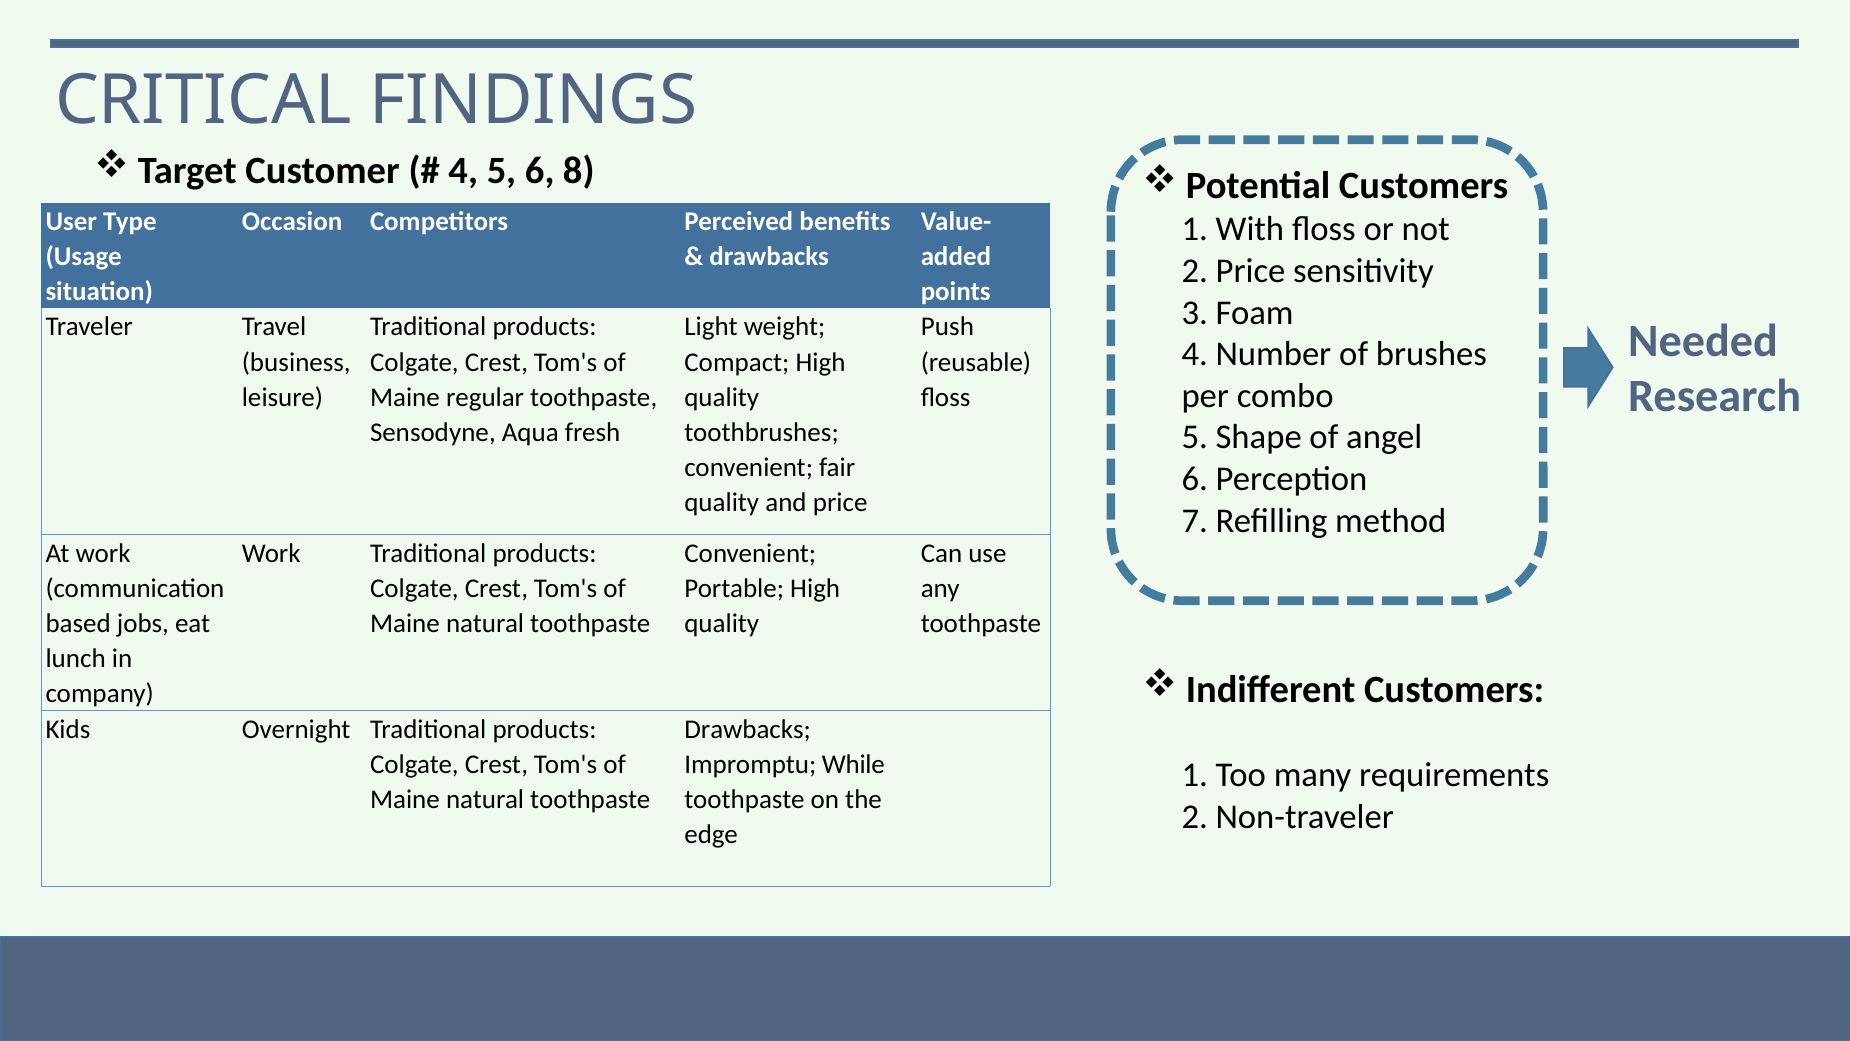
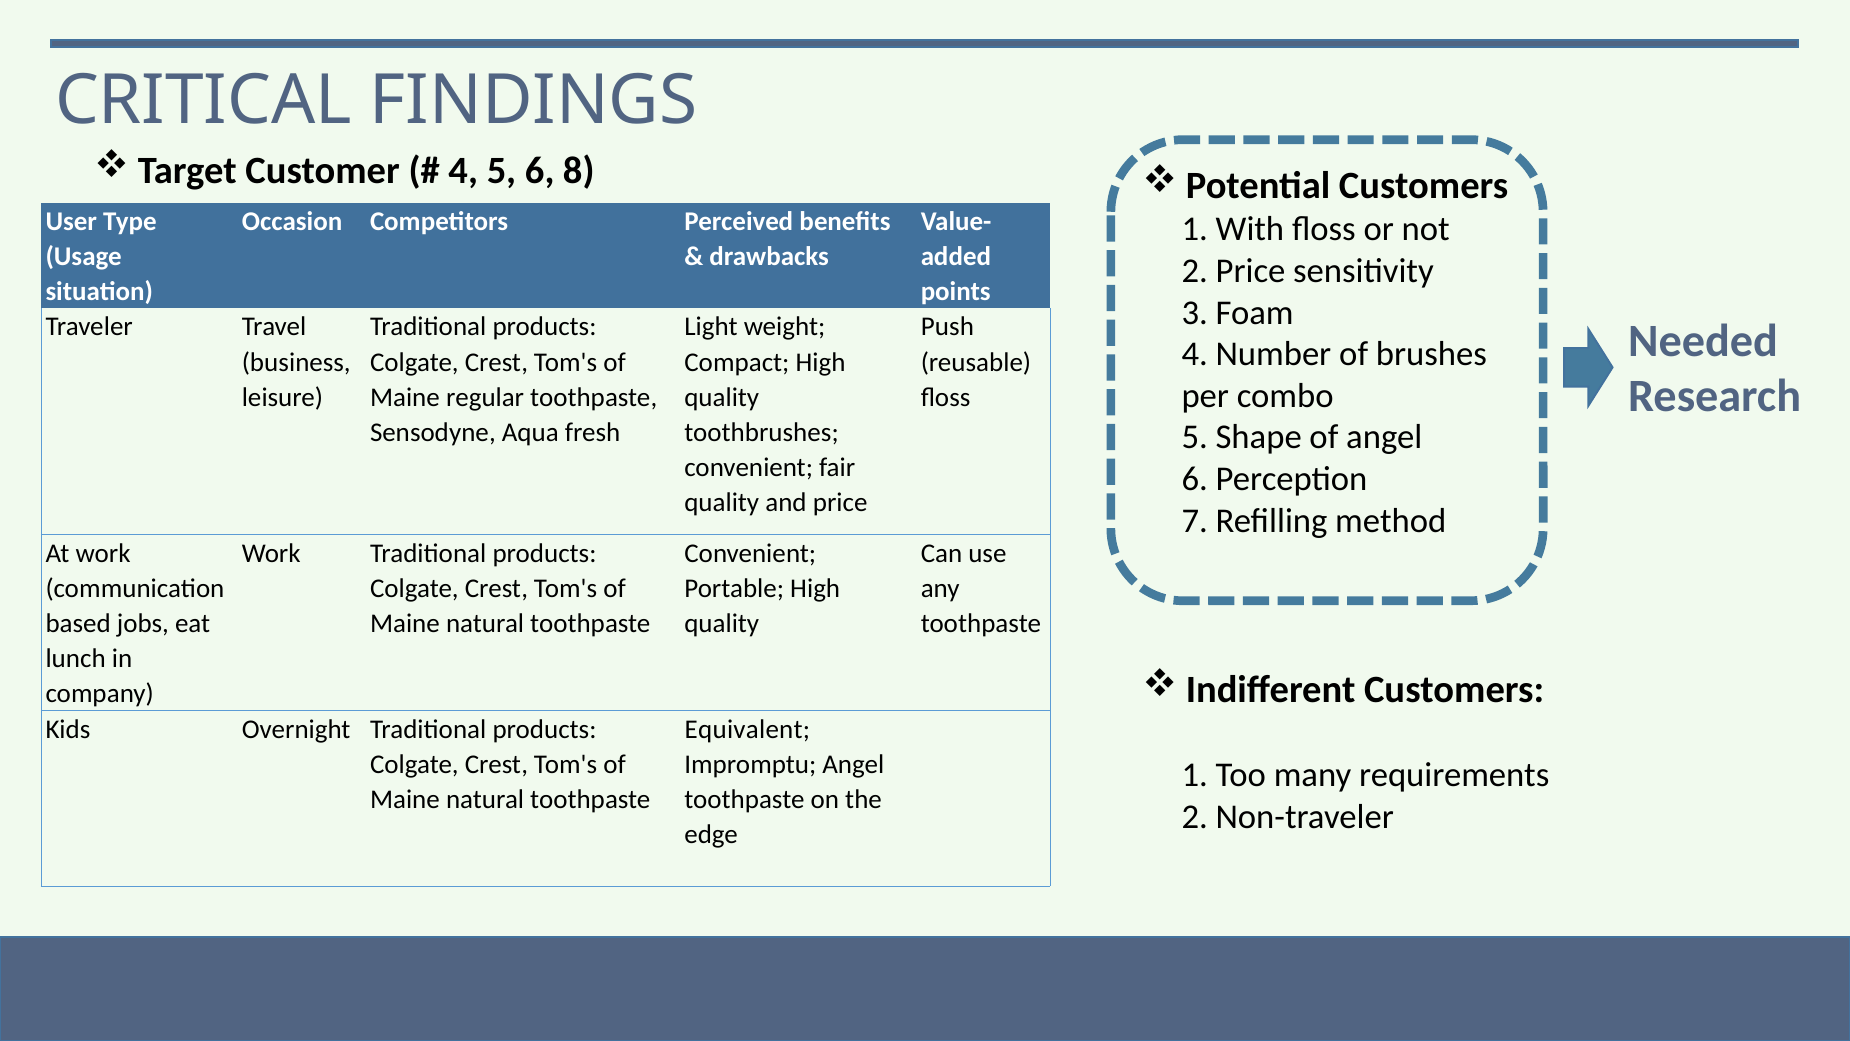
Drawbacks at (748, 729): Drawbacks -> Equivalent
Impromptu While: While -> Angel
